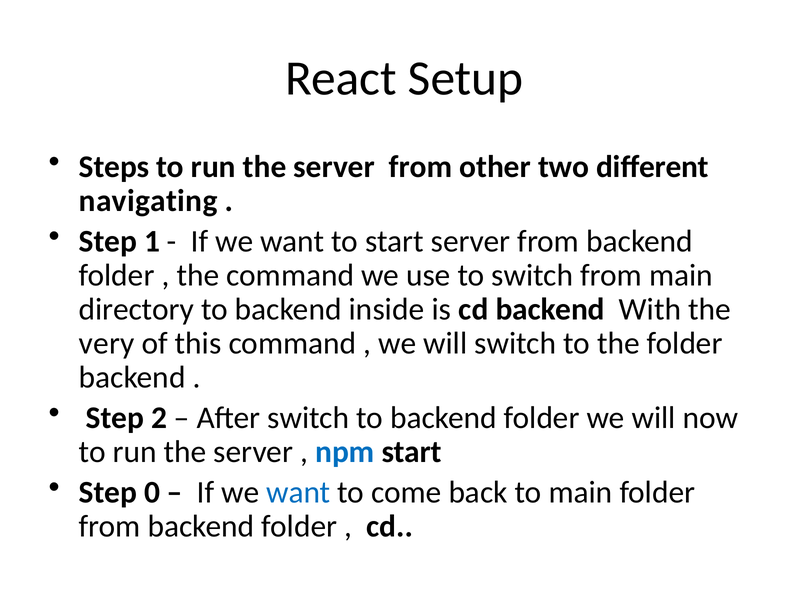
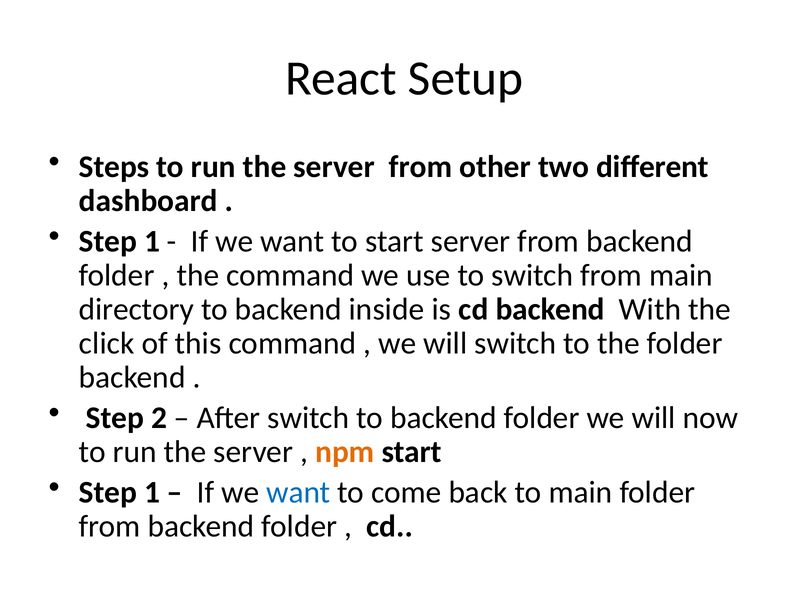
navigating: navigating -> dashboard
very: very -> click
npm colour: blue -> orange
0 at (152, 492): 0 -> 1
